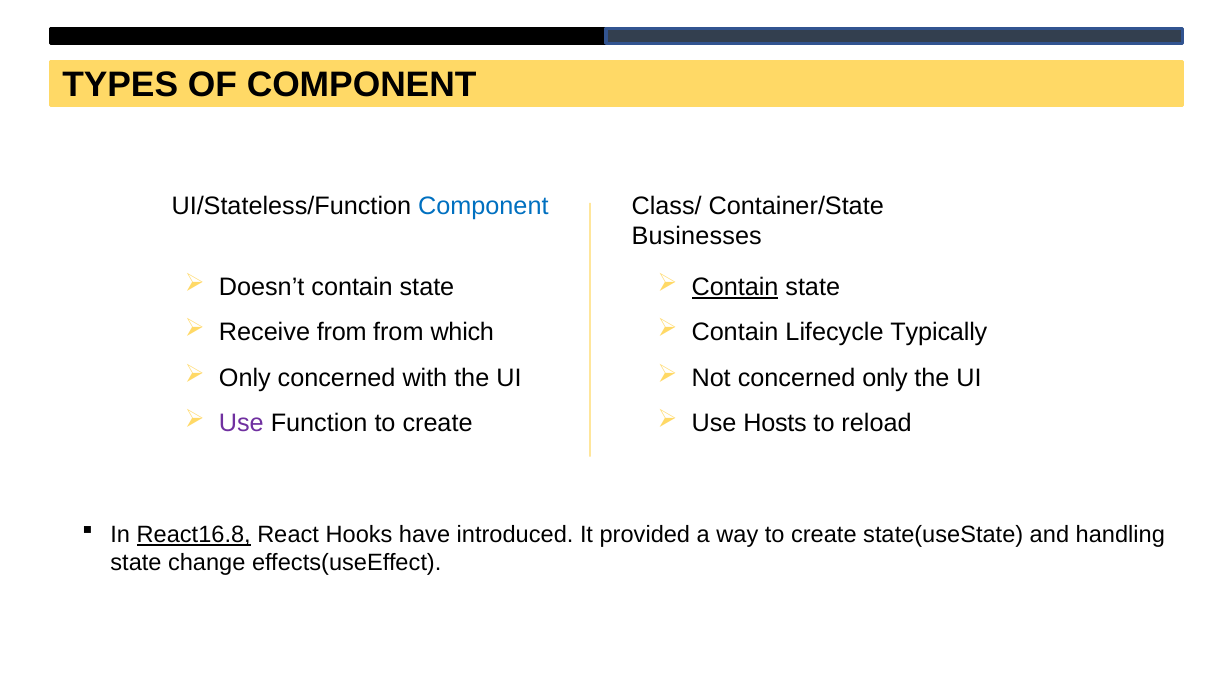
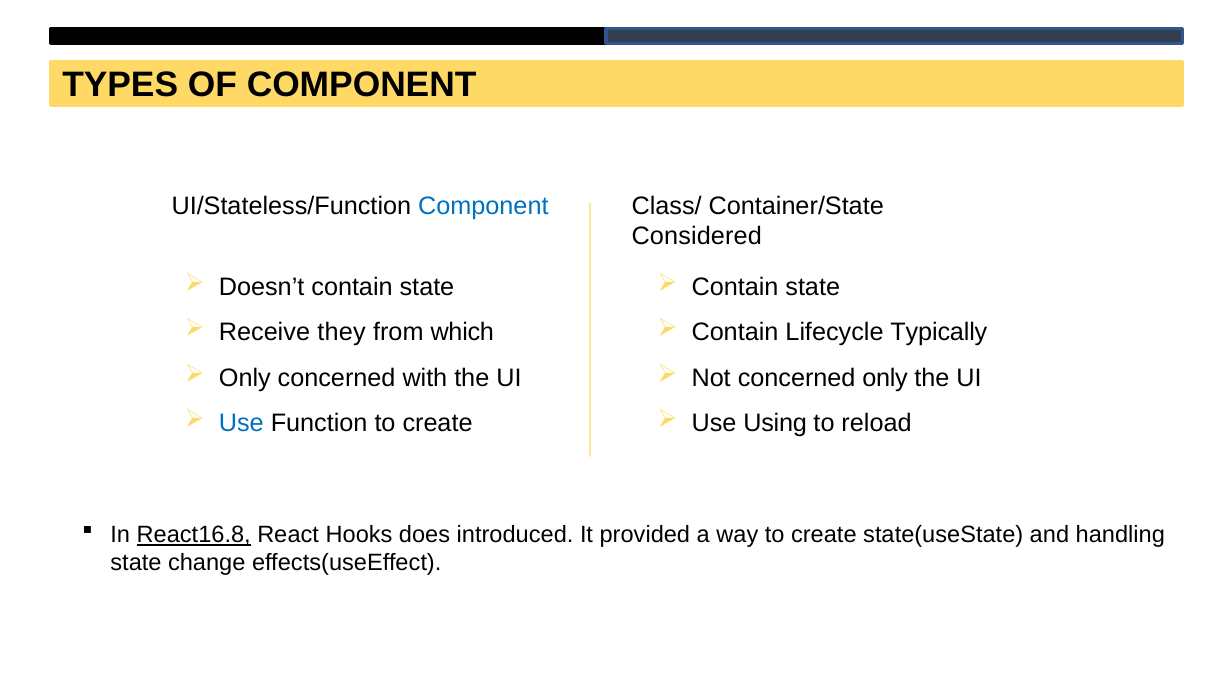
Businesses: Businesses -> Considered
Contain at (735, 287) underline: present -> none
Receive from: from -> they
Use at (241, 423) colour: purple -> blue
Hosts: Hosts -> Using
have: have -> does
